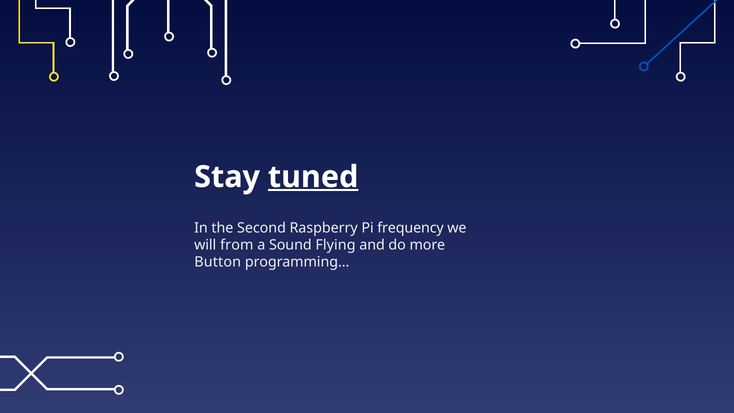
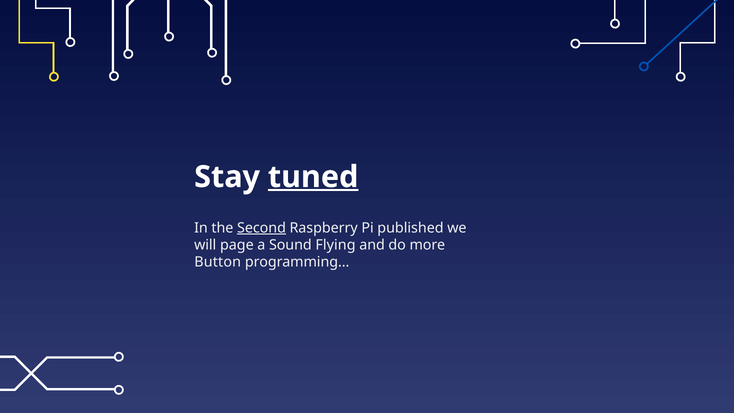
Second underline: none -> present
frequency: frequency -> published
from: from -> page
